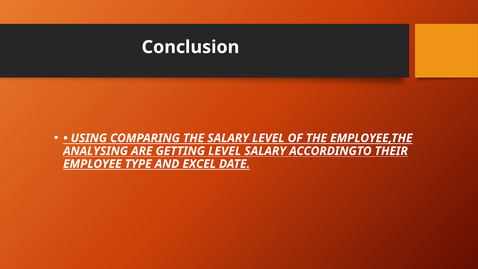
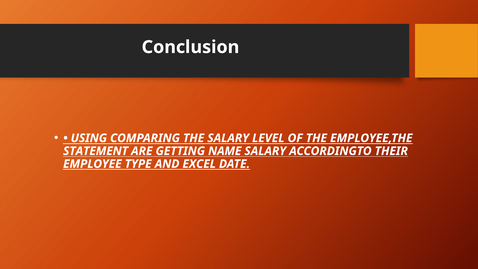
ANALYSING: ANALYSING -> STATEMENT
GETTING LEVEL: LEVEL -> NAME
